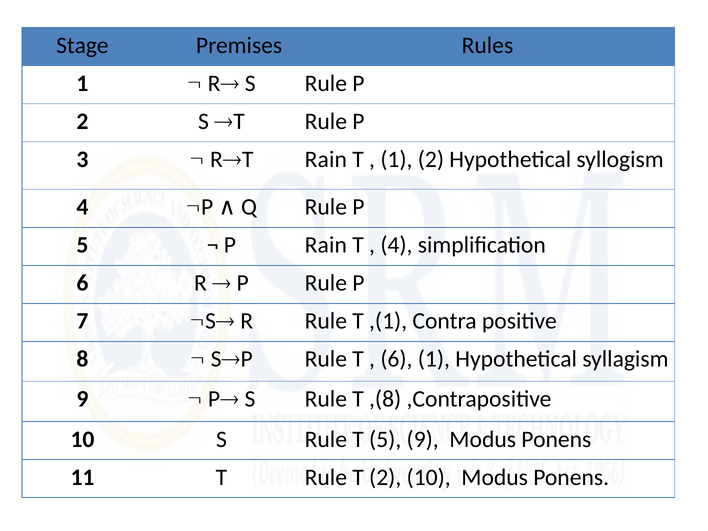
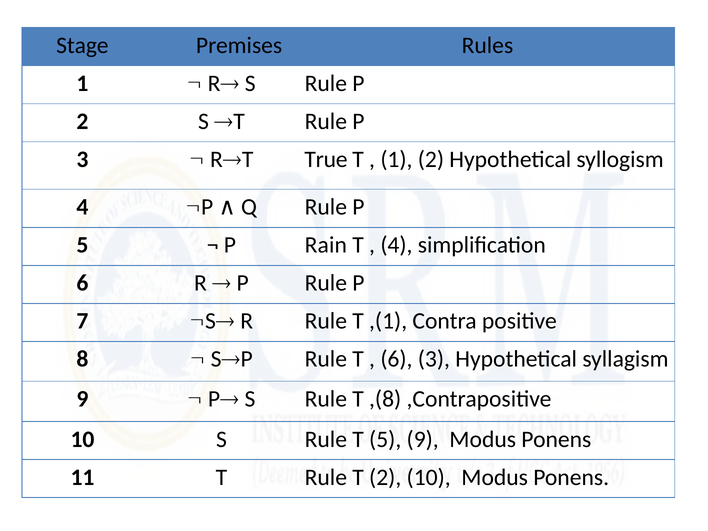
RT Rain: Rain -> True
6 1: 1 -> 3
